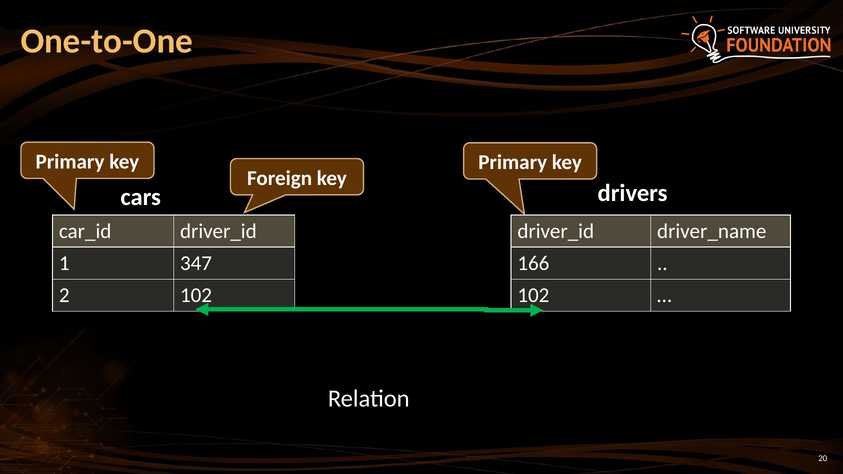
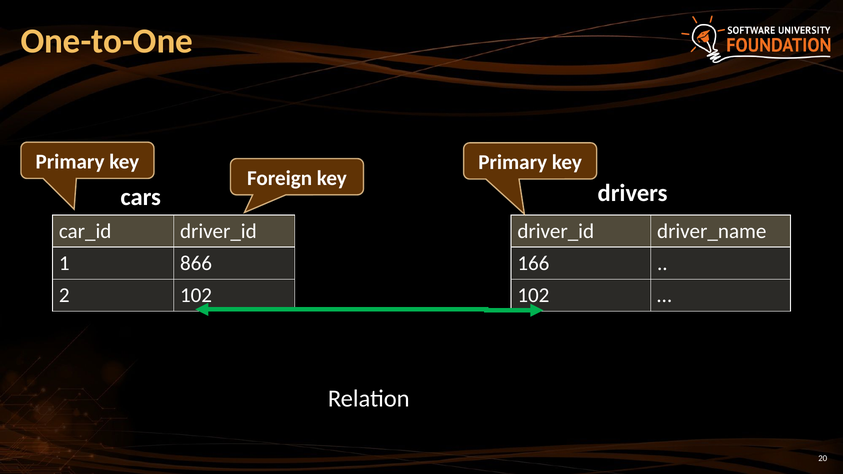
347: 347 -> 866
